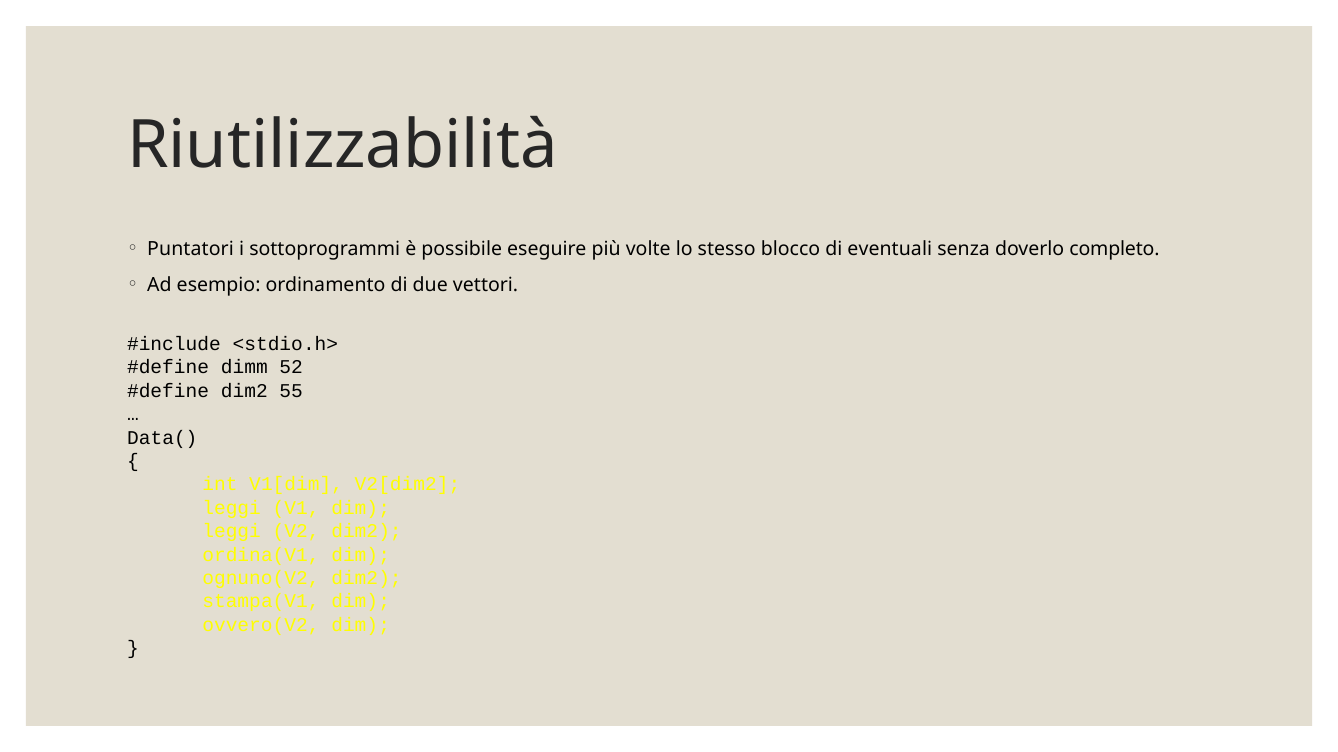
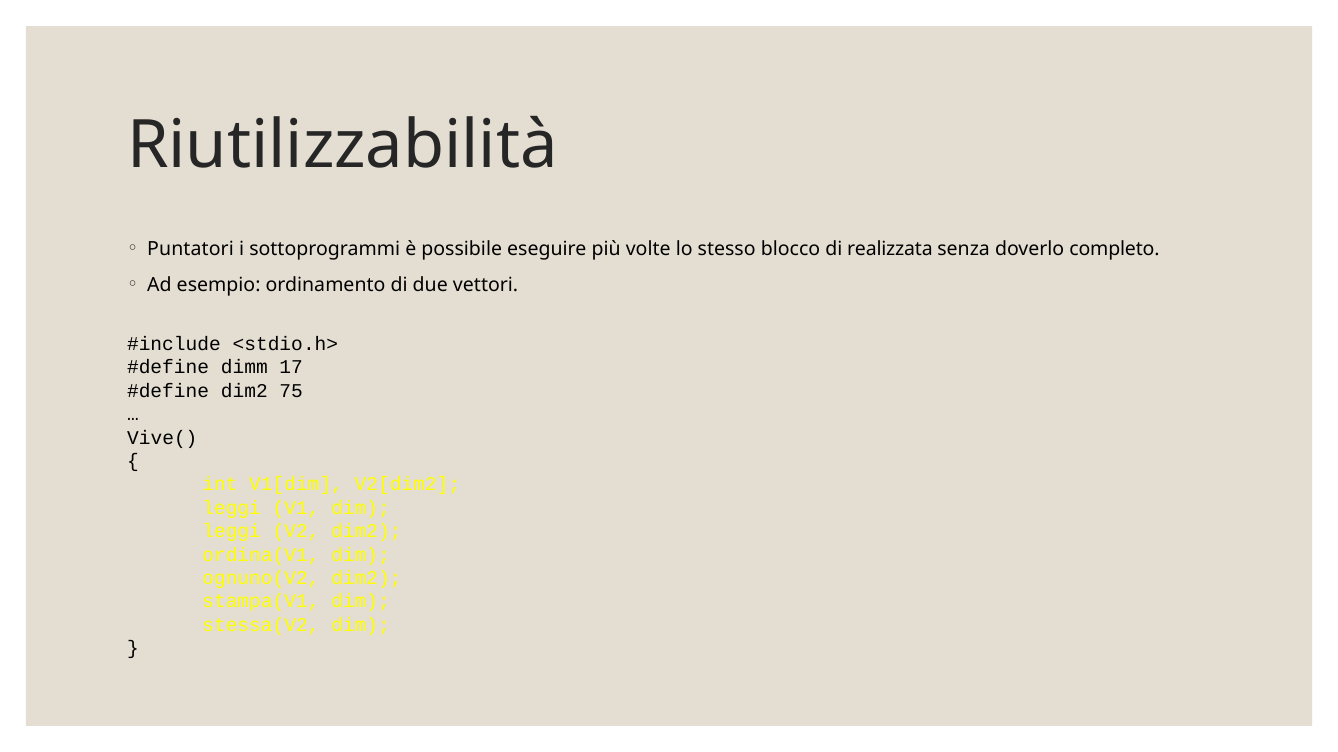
eventuali: eventuali -> realizzata
52: 52 -> 17
55: 55 -> 75
Data(: Data( -> Vive(
ovvero(V2: ovvero(V2 -> stessa(V2
